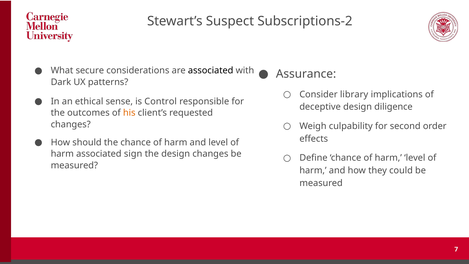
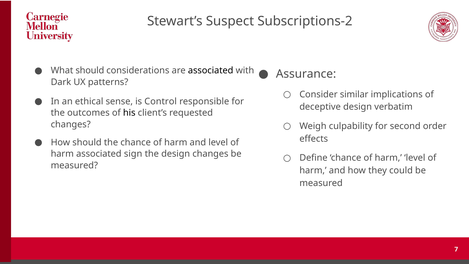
What secure: secure -> should
library: library -> similar
diligence: diligence -> verbatim
his colour: orange -> black
